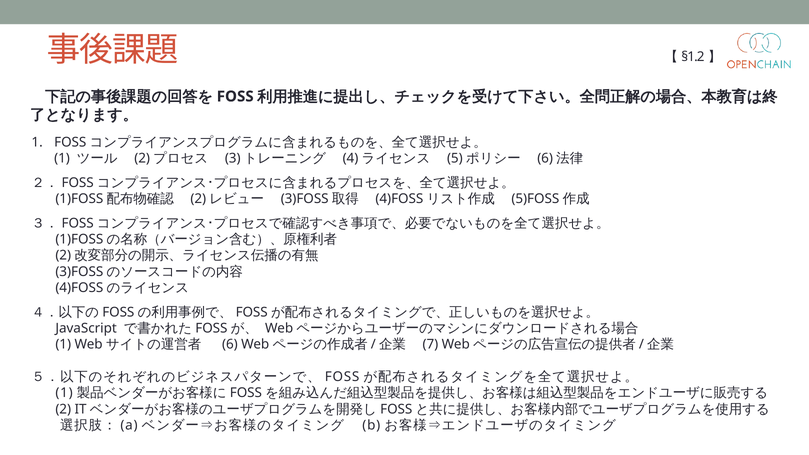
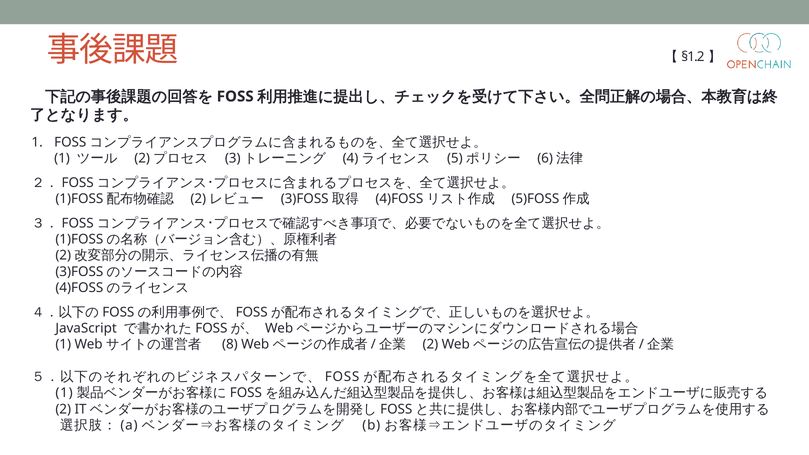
6: 6 -> 8
7 at (430, 344): 7 -> 2
